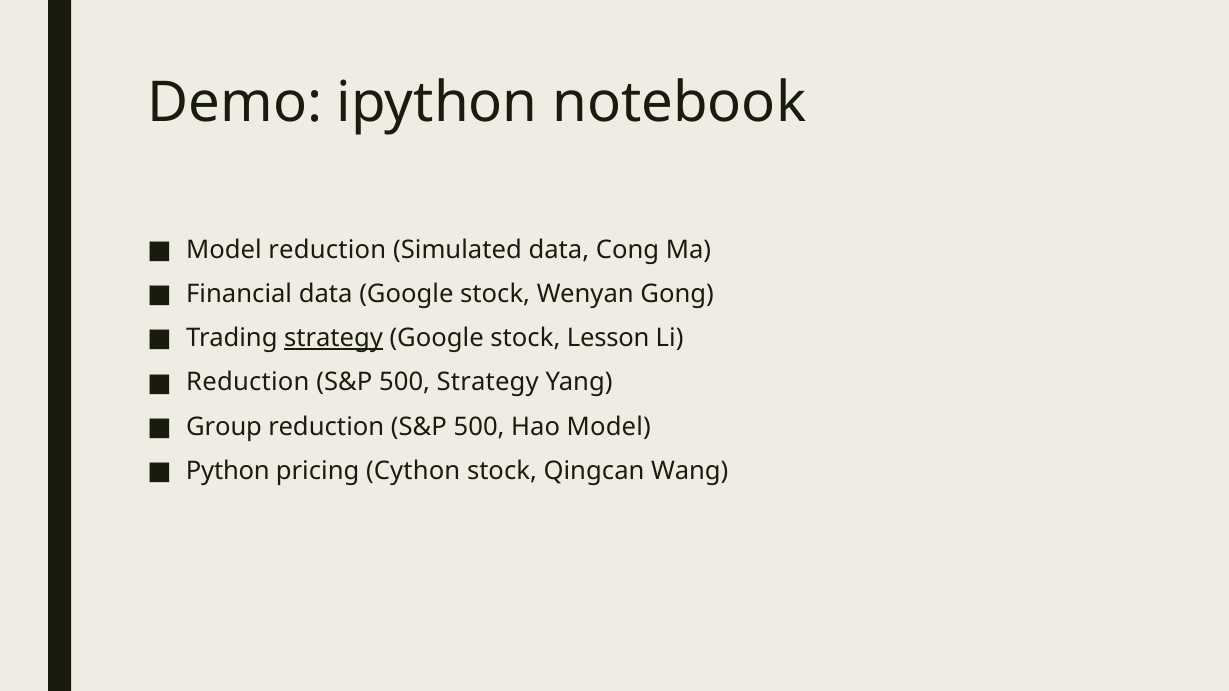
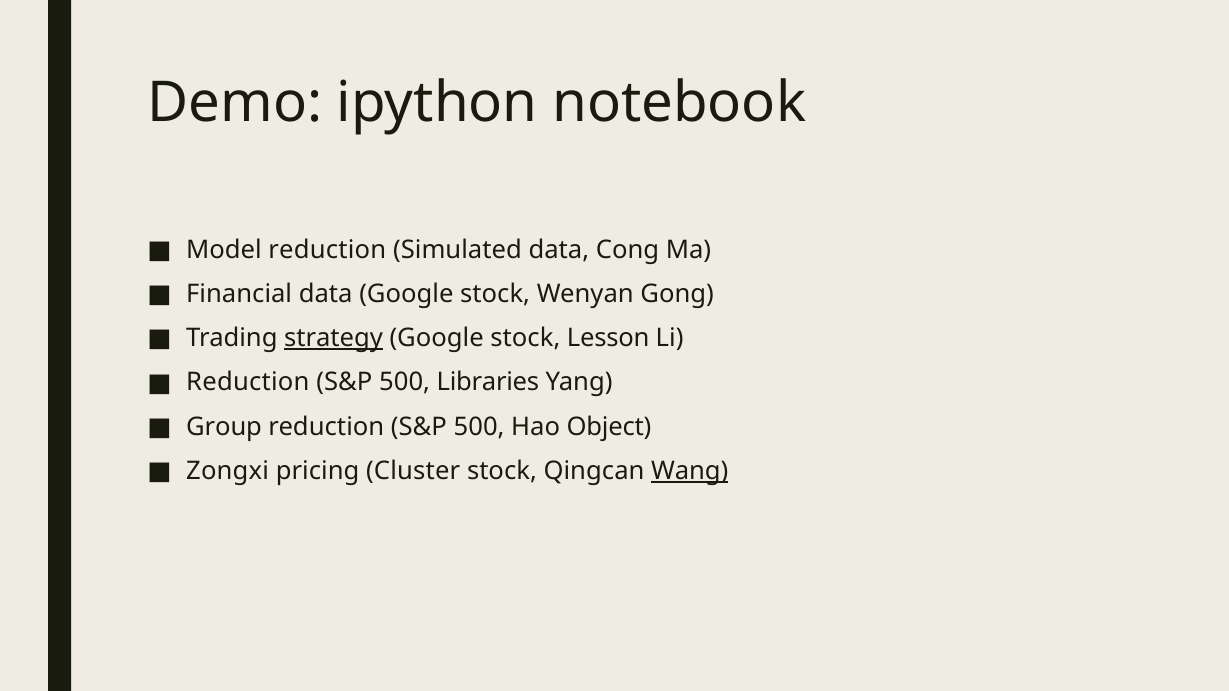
500 Strategy: Strategy -> Libraries
Hao Model: Model -> Object
Python: Python -> Zongxi
Cython: Cython -> Cluster
Wang underline: none -> present
